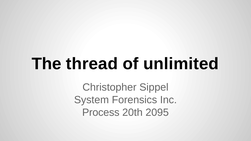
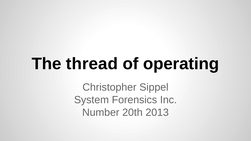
unlimited: unlimited -> operating
Process: Process -> Number
2095: 2095 -> 2013
